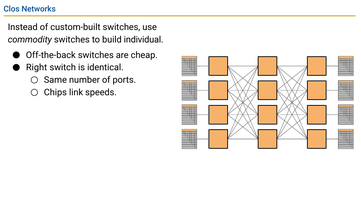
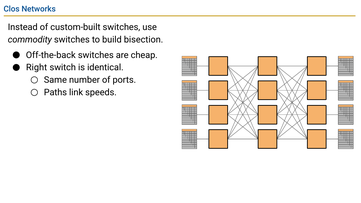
individual: individual -> bisection
Chips: Chips -> Paths
